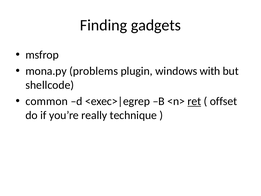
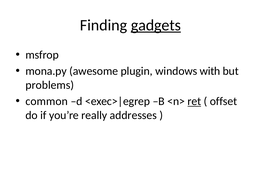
gadgets underline: none -> present
problems: problems -> awesome
shellcode: shellcode -> problems
technique: technique -> addresses
